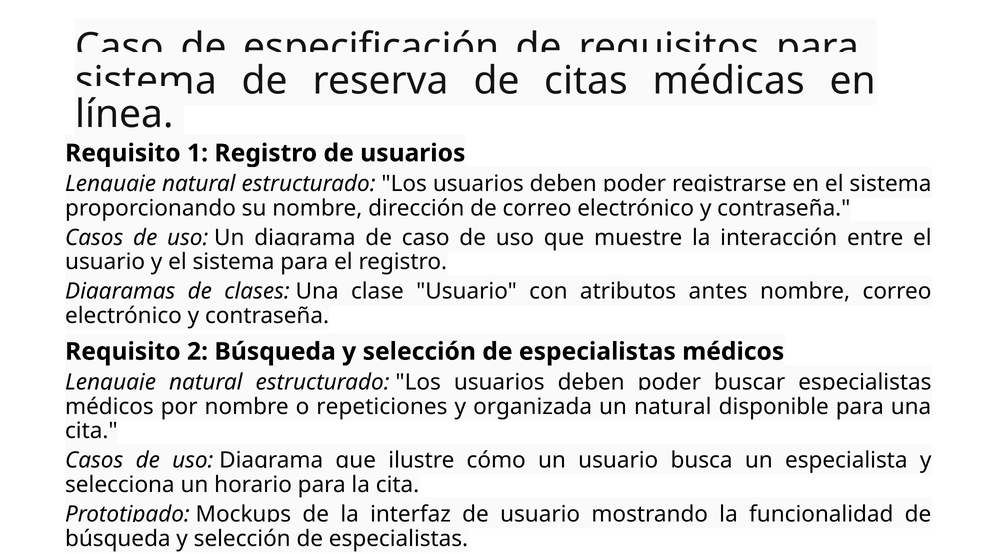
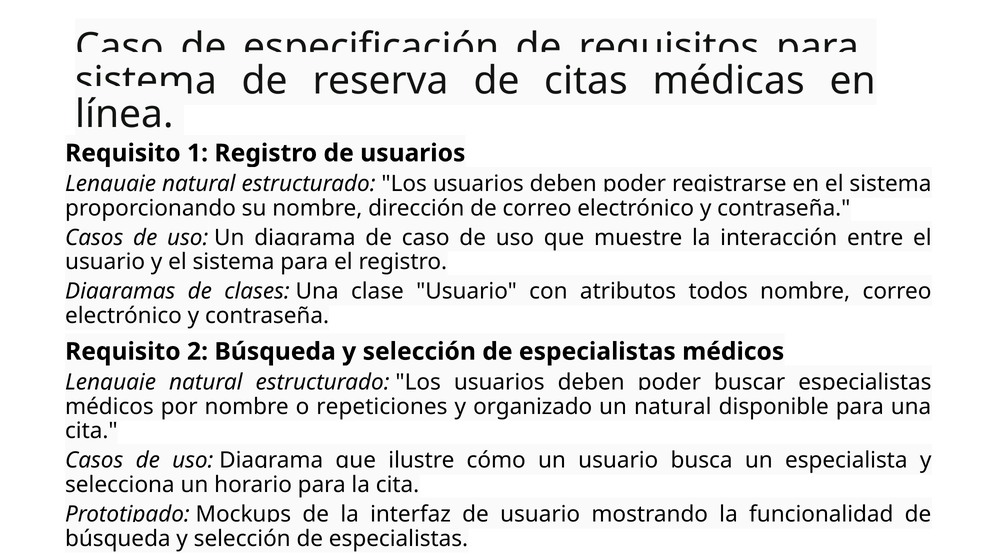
antes: antes -> todos
organizada: organizada -> organizado
